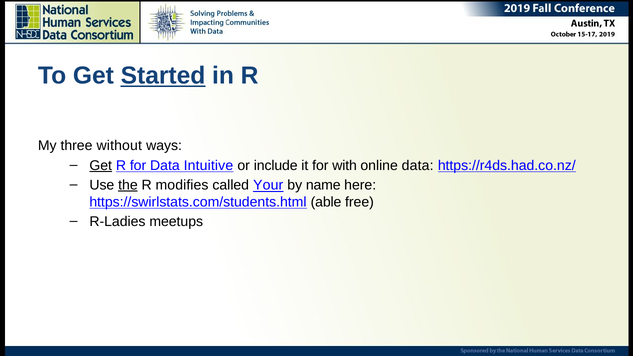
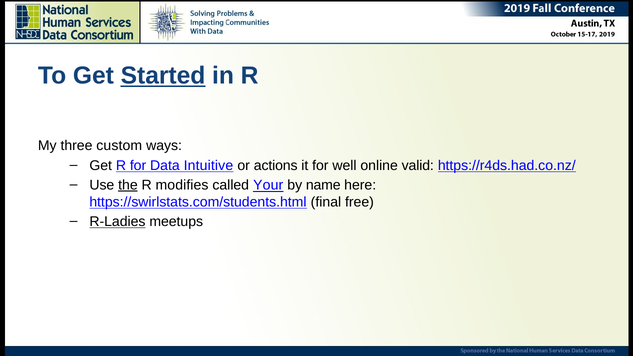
without: without -> custom
Get at (101, 165) underline: present -> none
include: include -> actions
with: with -> well
online data: data -> valid
able: able -> final
R-Ladies underline: none -> present
